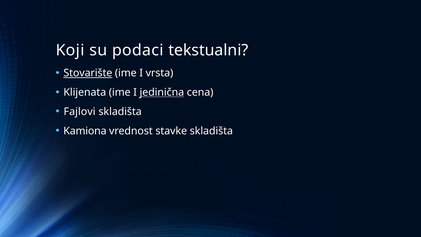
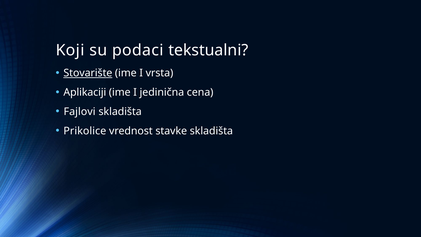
Klijenata: Klijenata -> Aplikaciji
jedinična underline: present -> none
Kamiona: Kamiona -> Prikolice
